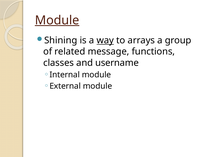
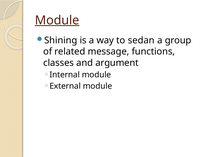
way underline: present -> none
arrays: arrays -> sedan
username: username -> argument
